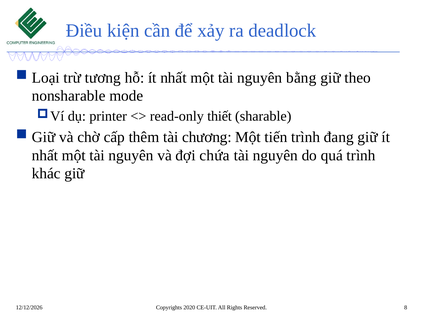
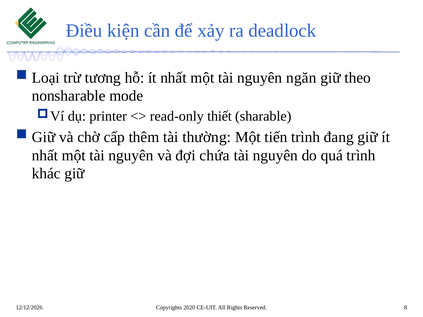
bằng: bằng -> ngăn
chương: chương -> thường
